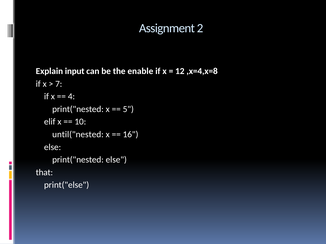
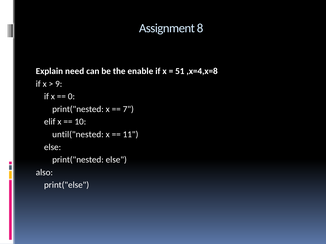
2: 2 -> 8
input: input -> need
12: 12 -> 51
7: 7 -> 9
4: 4 -> 0
5: 5 -> 7
16: 16 -> 11
that: that -> also
